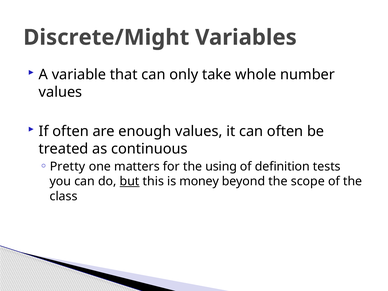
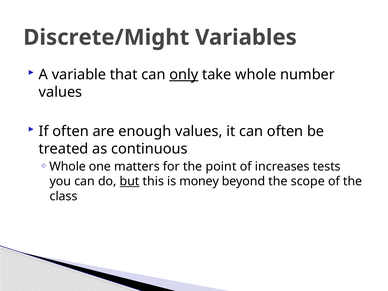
only underline: none -> present
Pretty at (68, 166): Pretty -> Whole
using: using -> point
definition: definition -> increases
